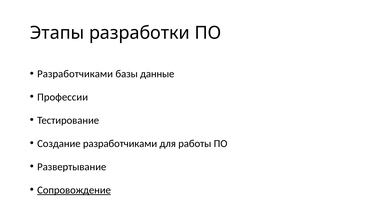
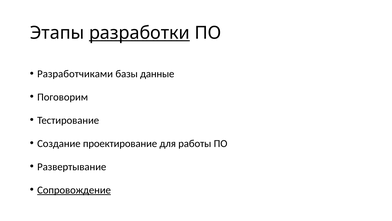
разработки underline: none -> present
Профессии: Профессии -> Поговорим
Создание разработчиками: разработчиками -> проектирование
